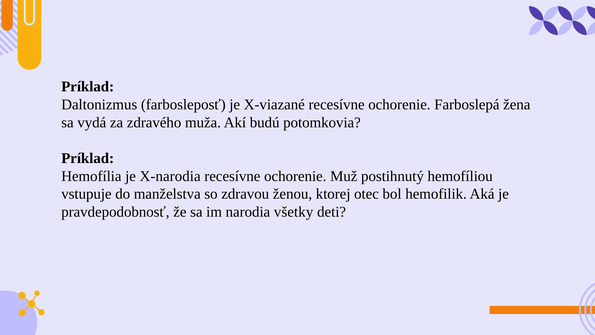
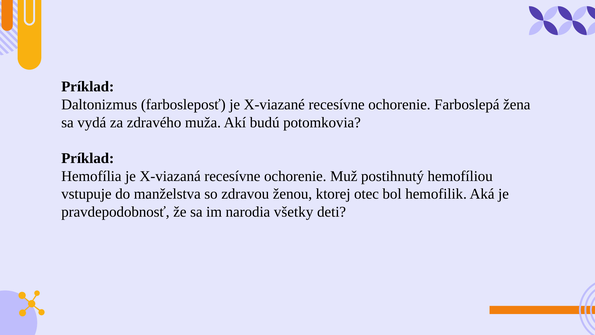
X-narodia: X-narodia -> X-viazaná
